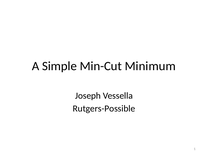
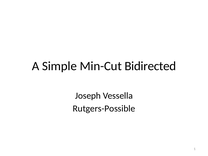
Minimum: Minimum -> Bidirected
